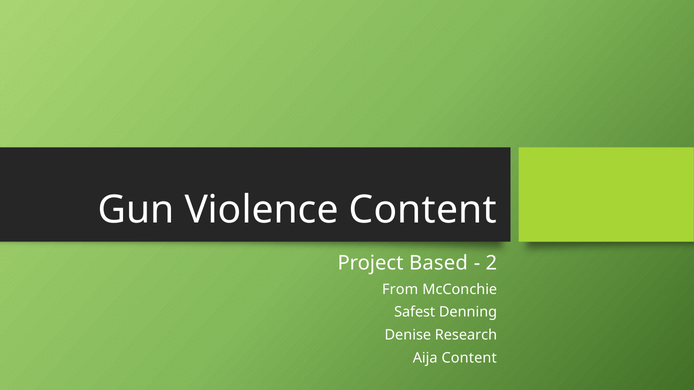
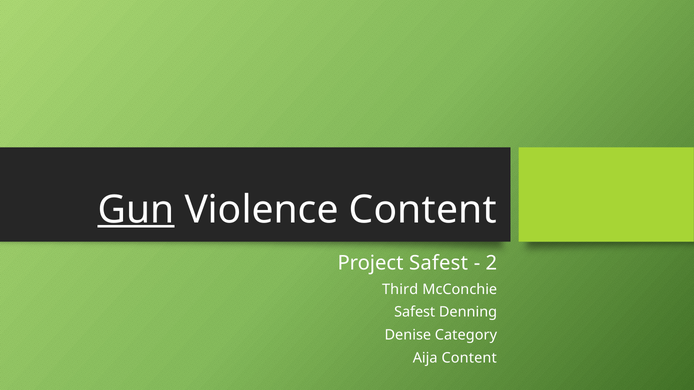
Gun underline: none -> present
Project Based: Based -> Safest
From: From -> Third
Research: Research -> Category
